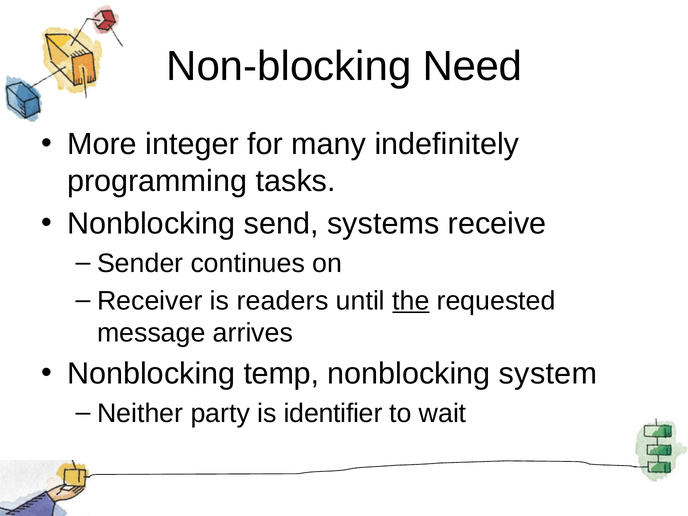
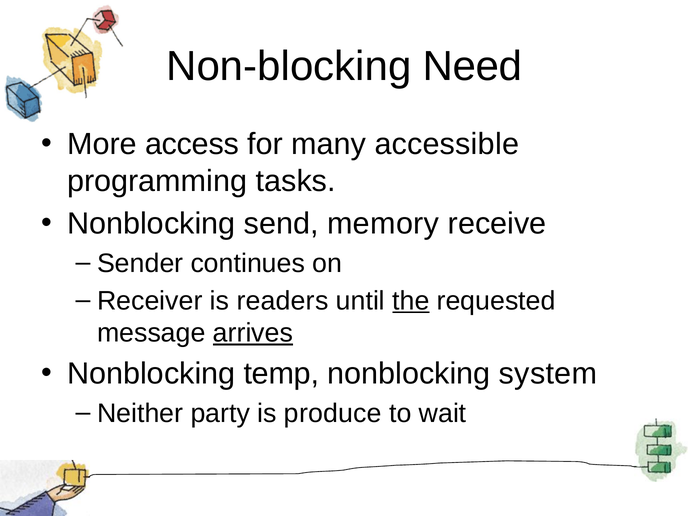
integer: integer -> access
indefinitely: indefinitely -> accessible
systems: systems -> memory
arrives underline: none -> present
identifier: identifier -> produce
